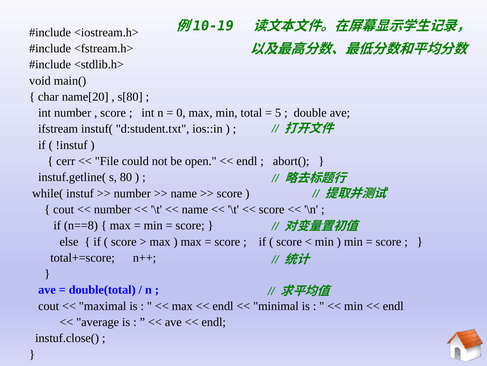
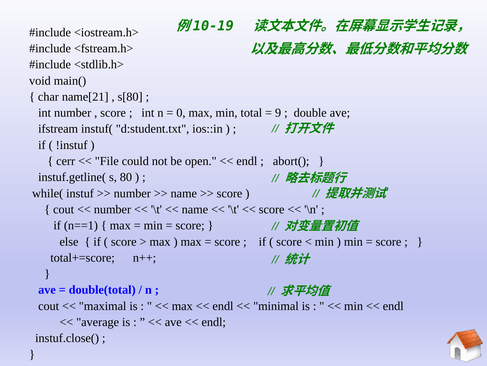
name[20: name[20 -> name[21
5: 5 -> 9
n==8: n==8 -> n==1
